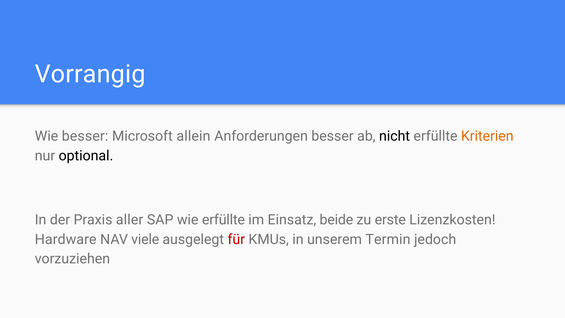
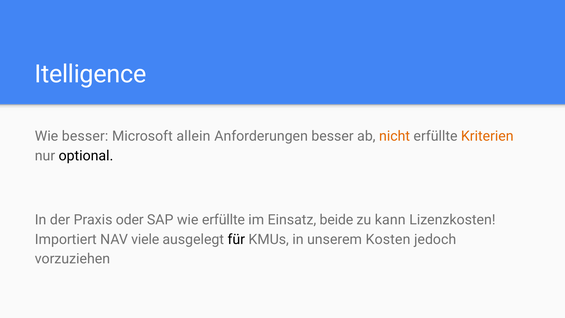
Vorrangig: Vorrangig -> Itelligence
nicht colour: black -> orange
aller: aller -> oder
erste: erste -> kann
Hardware: Hardware -> Importiert
für colour: red -> black
Termin: Termin -> Kosten
